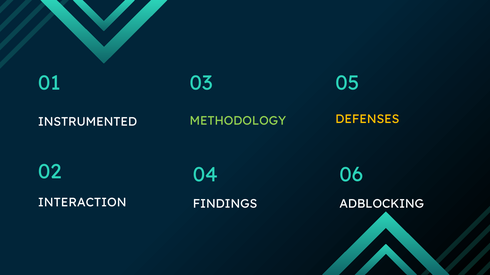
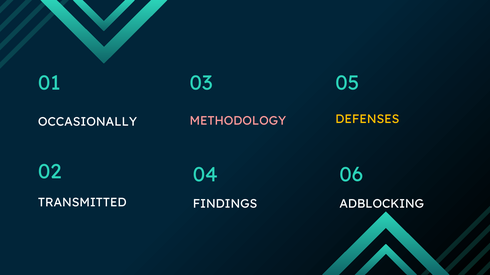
METHODOLOGY colour: light green -> pink
INSTRUMENTED: INSTRUMENTED -> OCCASIONALLY
INTERACTION: INTERACTION -> TRANSMITTED
